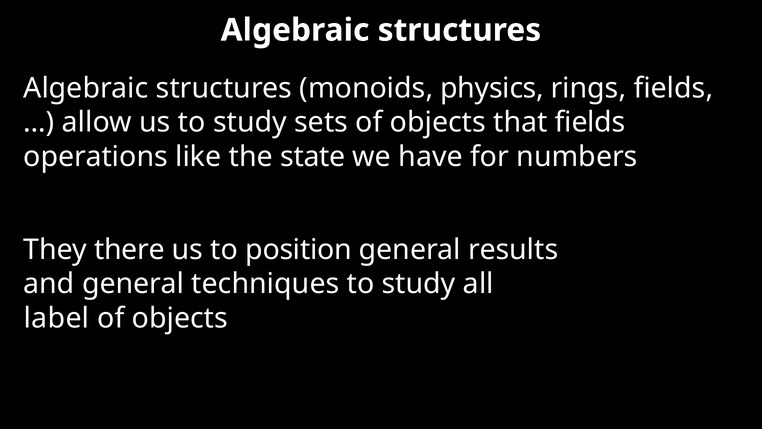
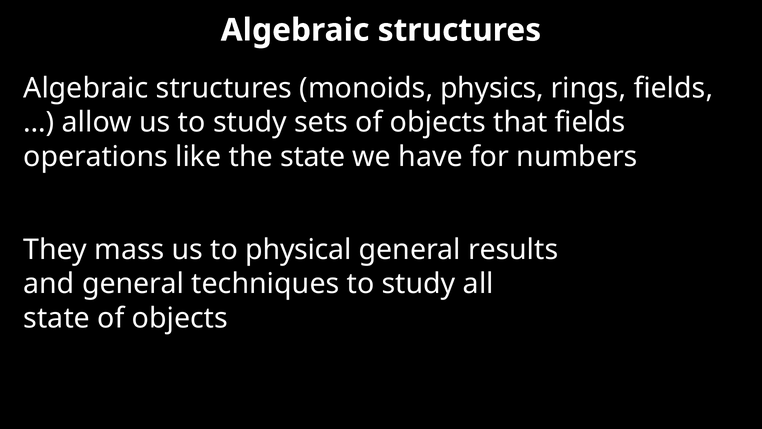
there: there -> mass
position: position -> physical
label at (57, 318): label -> state
